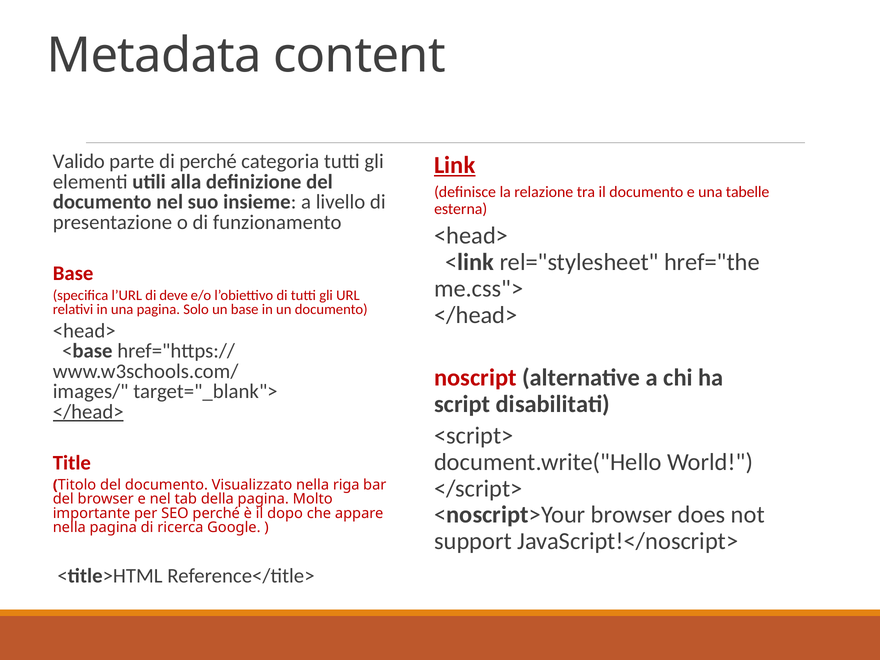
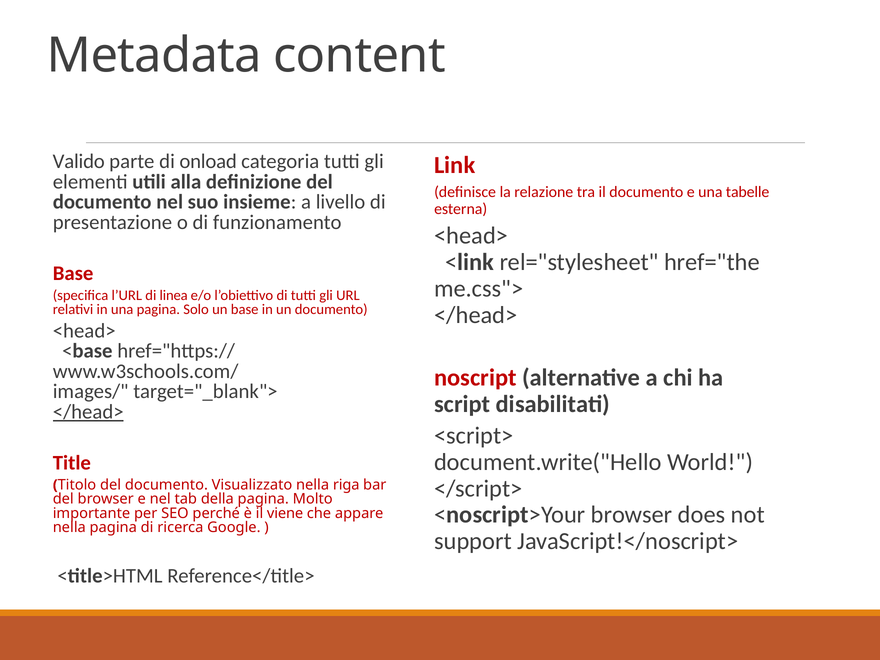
di perché: perché -> onload
Link underline: present -> none
deve: deve -> linea
dopo: dopo -> viene
